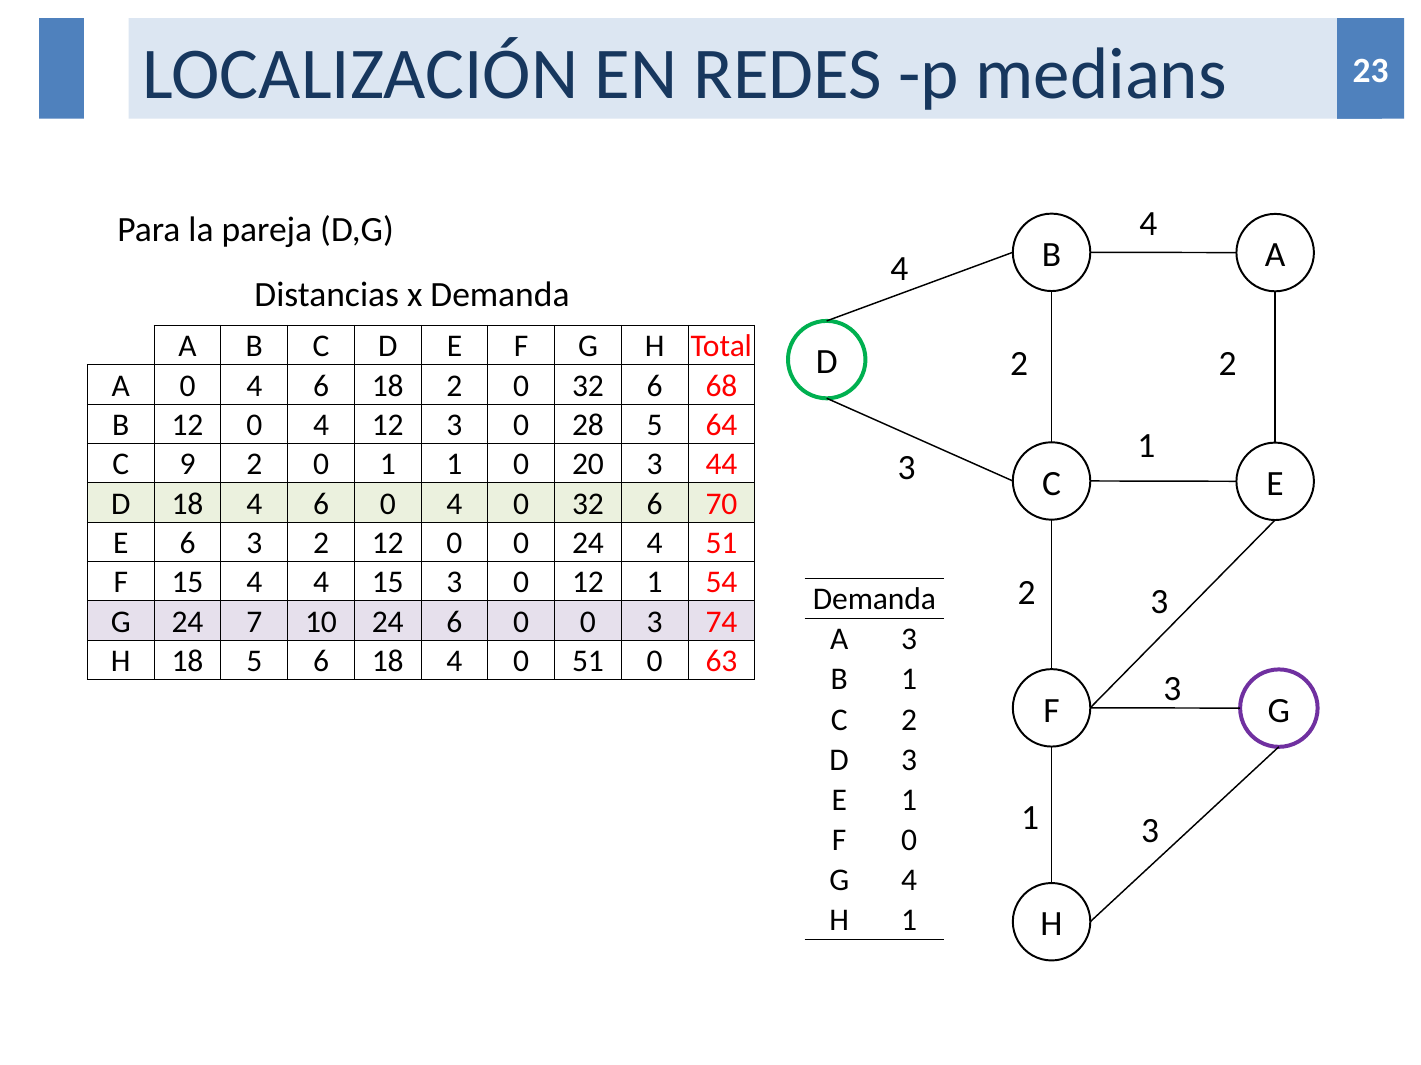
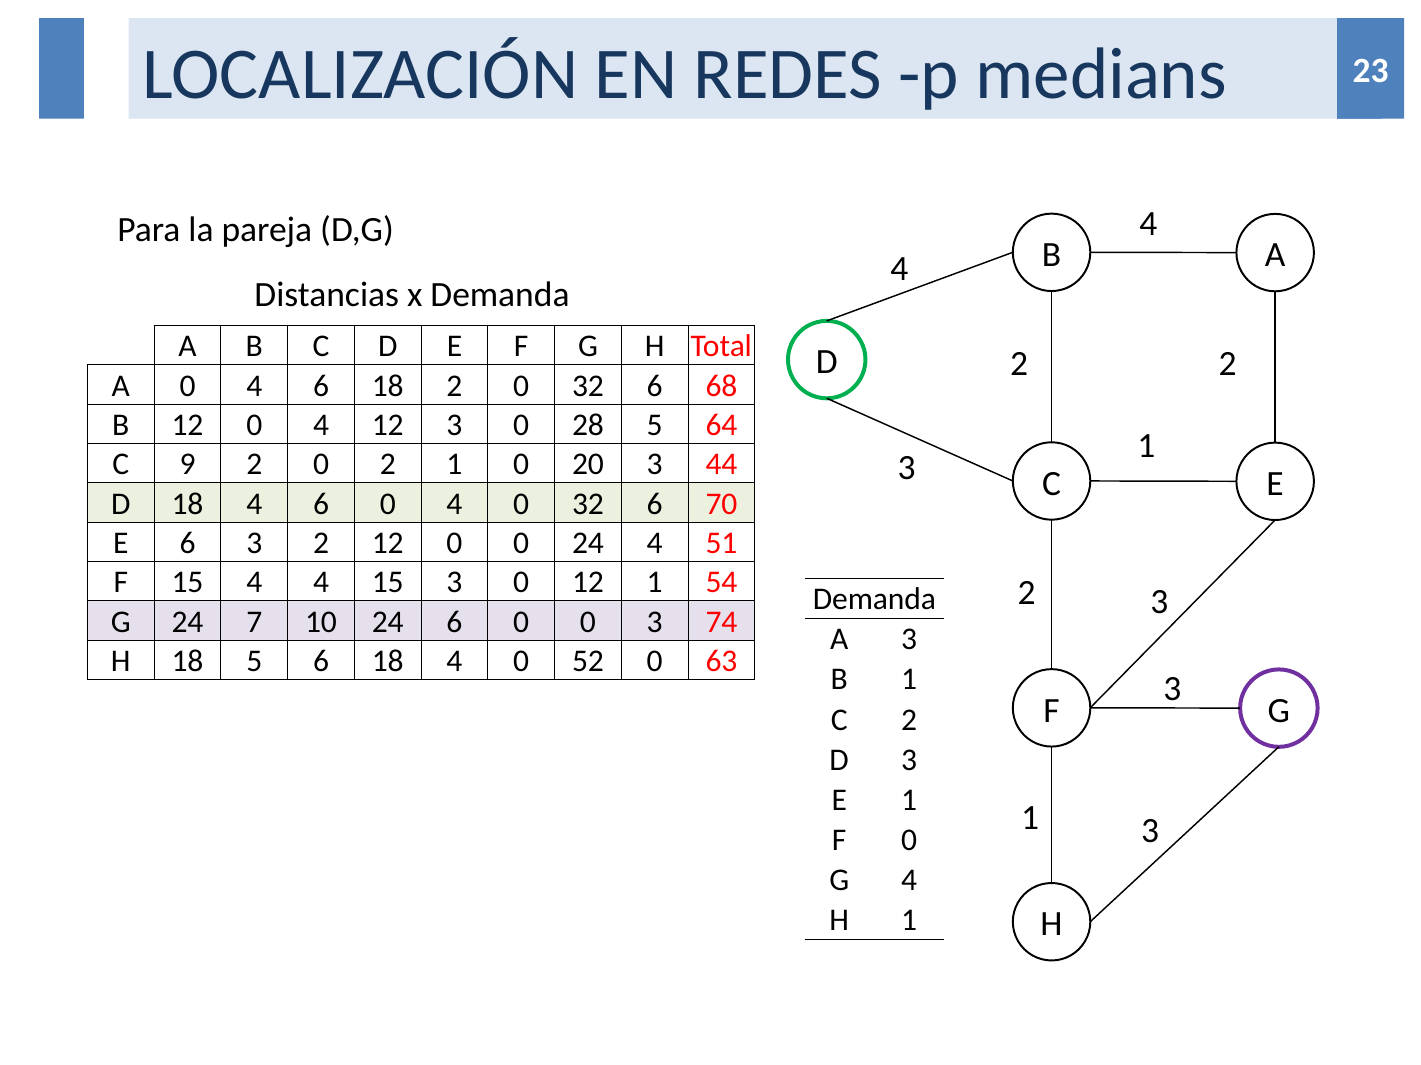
0 1: 1 -> 2
0 51: 51 -> 52
